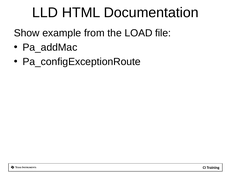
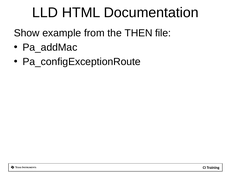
LOAD: LOAD -> THEN
